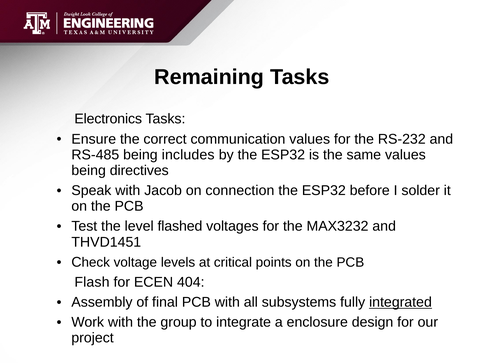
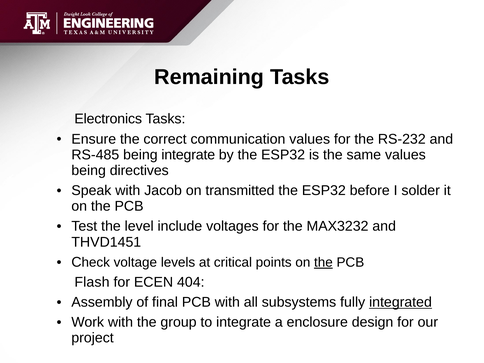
being includes: includes -> integrate
connection: connection -> transmitted
flashed: flashed -> include
the at (323, 262) underline: none -> present
